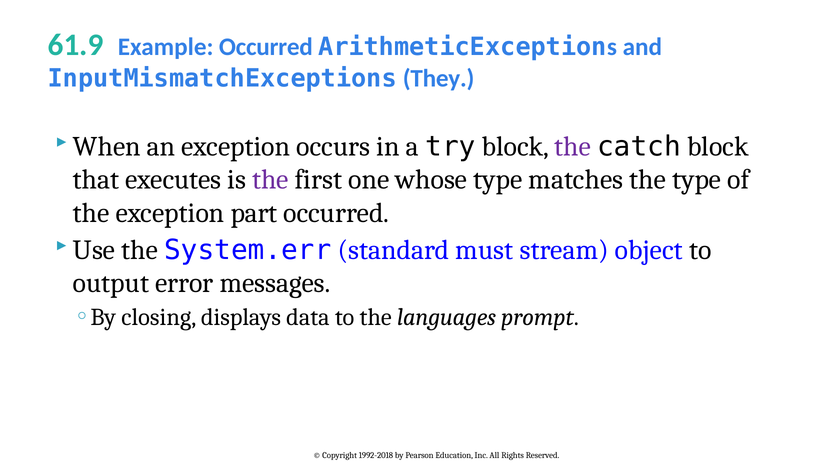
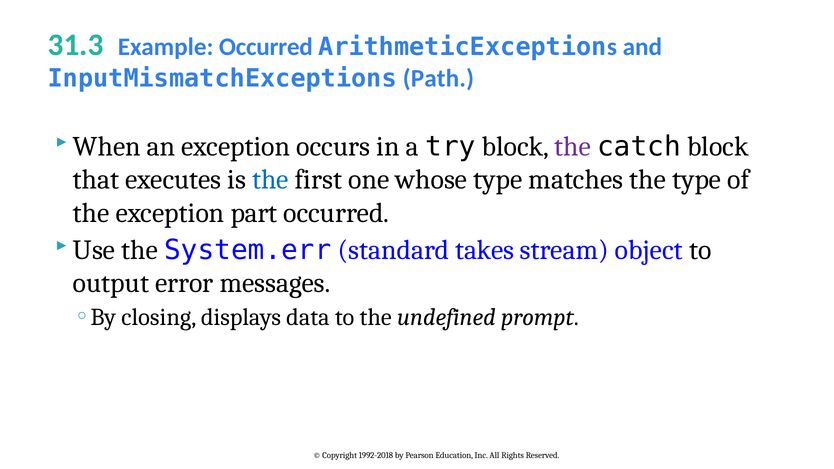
61.9: 61.9 -> 31.3
They: They -> Path
the at (270, 180) colour: purple -> blue
must: must -> takes
languages: languages -> undefined
